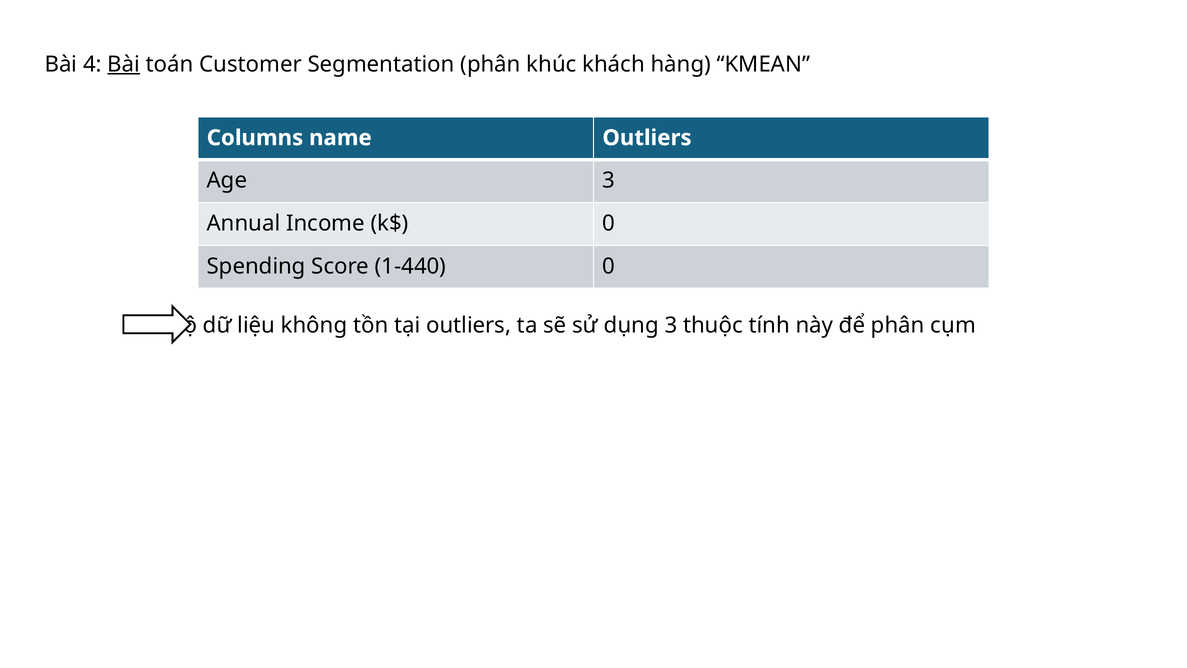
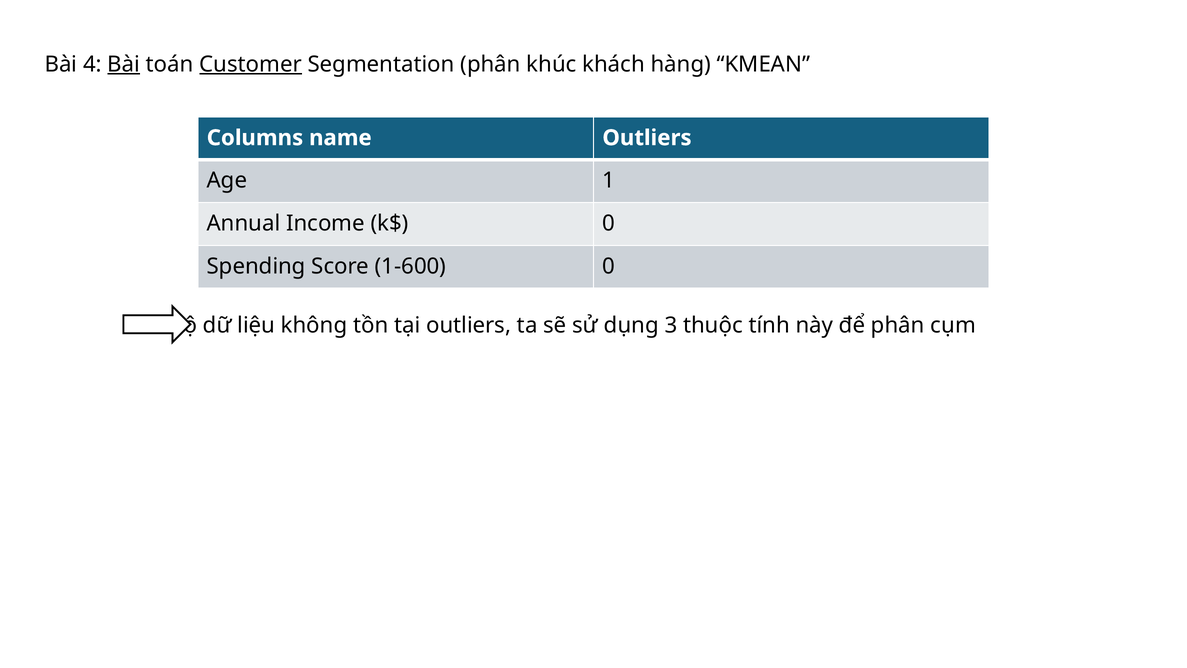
Customer underline: none -> present
Age 3: 3 -> 1
1-440: 1-440 -> 1-600
